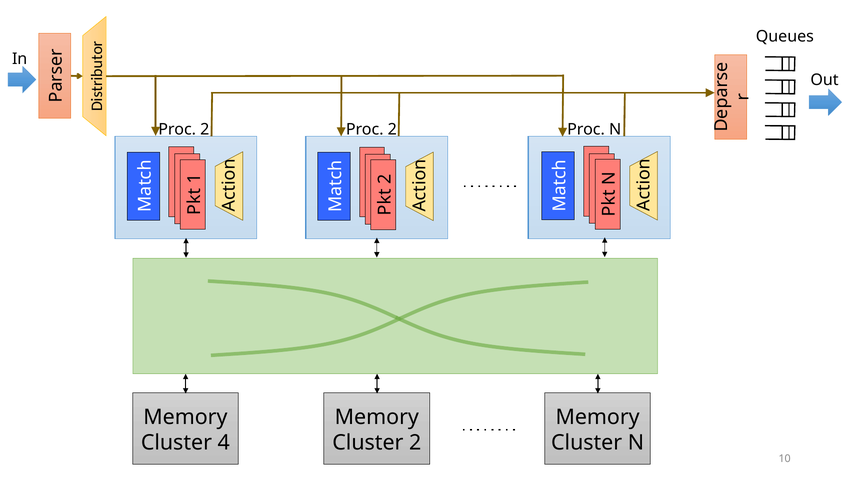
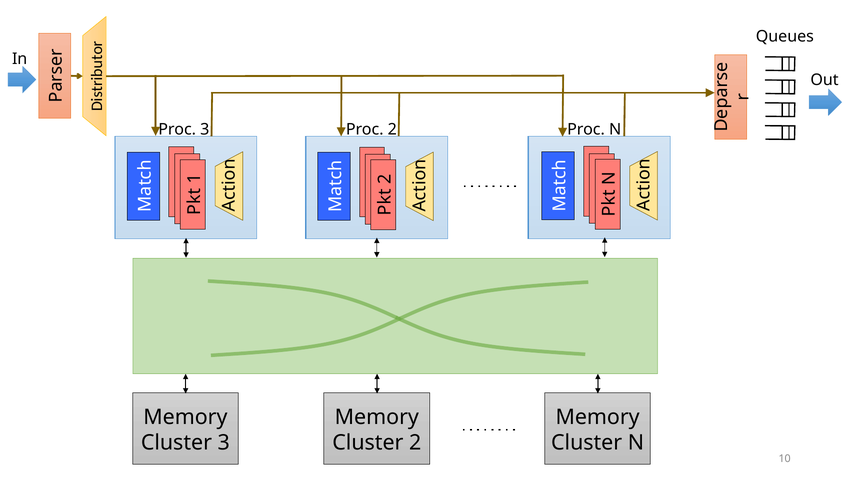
2 at (205, 130): 2 -> 3
Cluster 4: 4 -> 3
